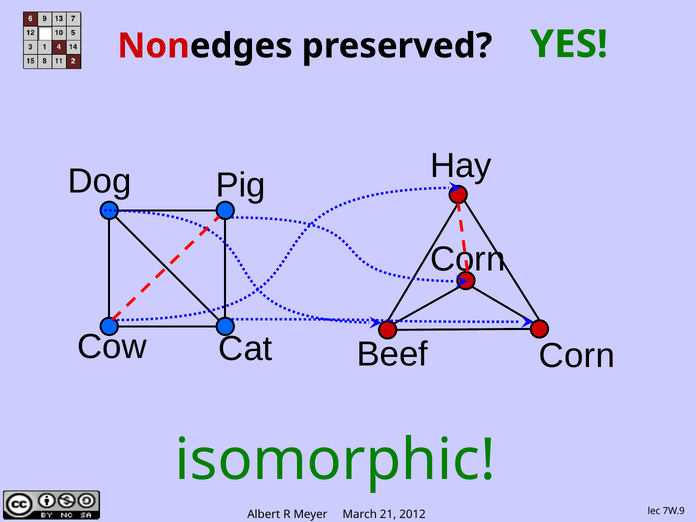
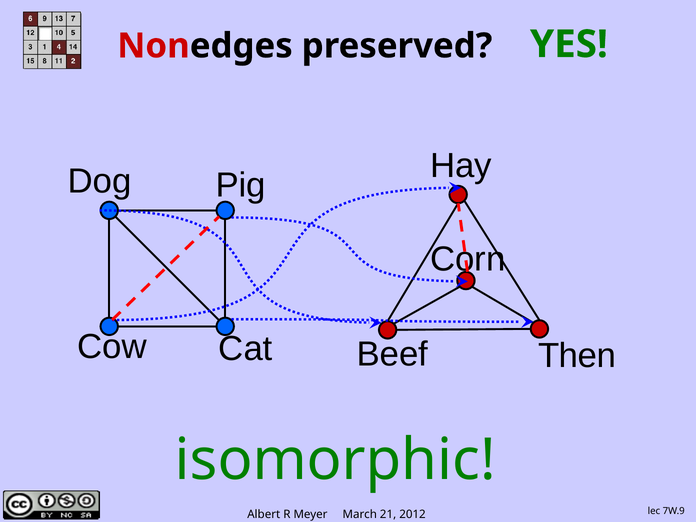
Beef Corn: Corn -> Then
